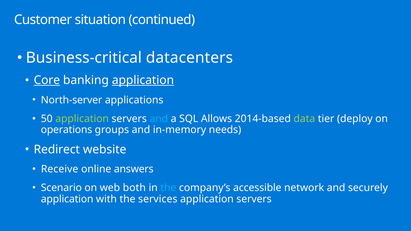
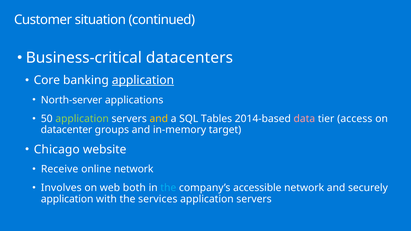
Core underline: present -> none
and at (159, 119) colour: light blue -> yellow
Allows: Allows -> Tables
data colour: light green -> pink
deploy: deploy -> access
operations: operations -> datacenter
needs: needs -> target
Redirect: Redirect -> Chicago
online answers: answers -> network
Scenario: Scenario -> Involves
